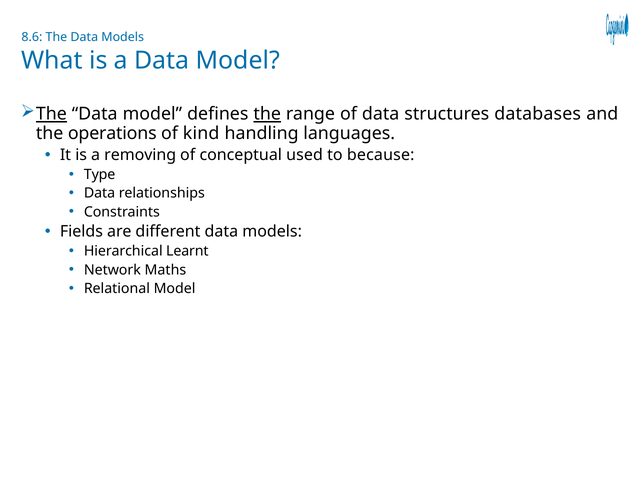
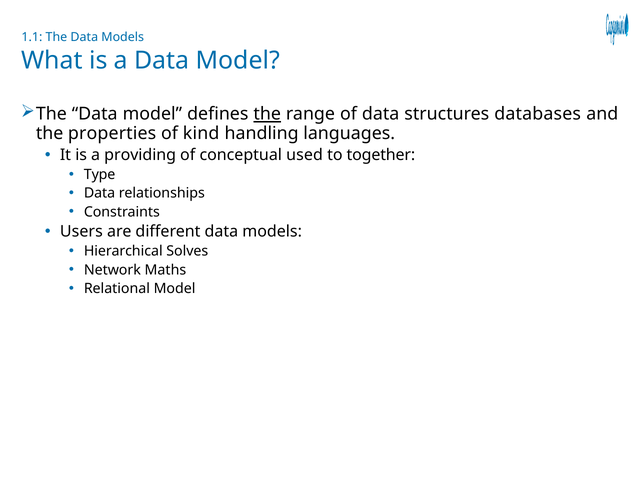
8.6: 8.6 -> 1.1
The at (51, 114) underline: present -> none
operations: operations -> properties
removing: removing -> providing
because: because -> together
Fields: Fields -> Users
Learnt: Learnt -> Solves
